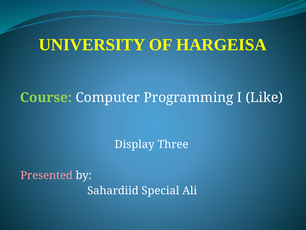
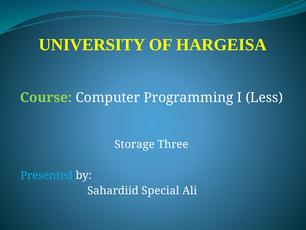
Like: Like -> Less
Display: Display -> Storage
Presented colour: pink -> light blue
